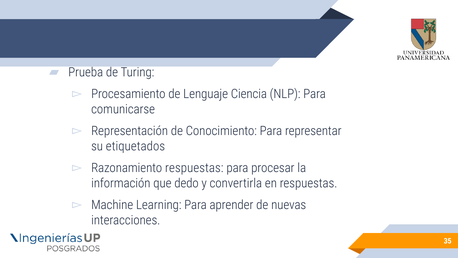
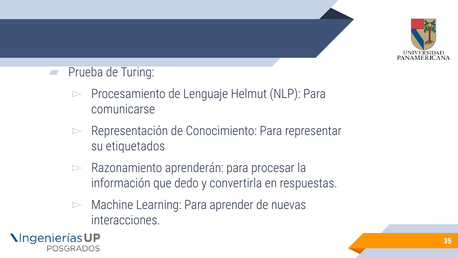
Ciencia: Ciencia -> Helmut
Razonamiento respuestas: respuestas -> aprenderán
